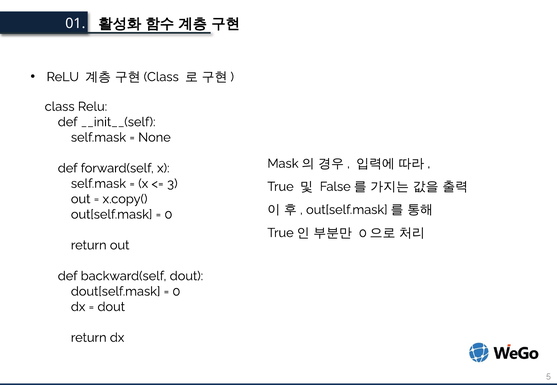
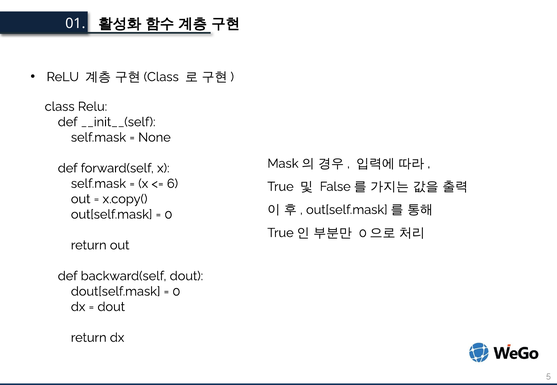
3: 3 -> 6
